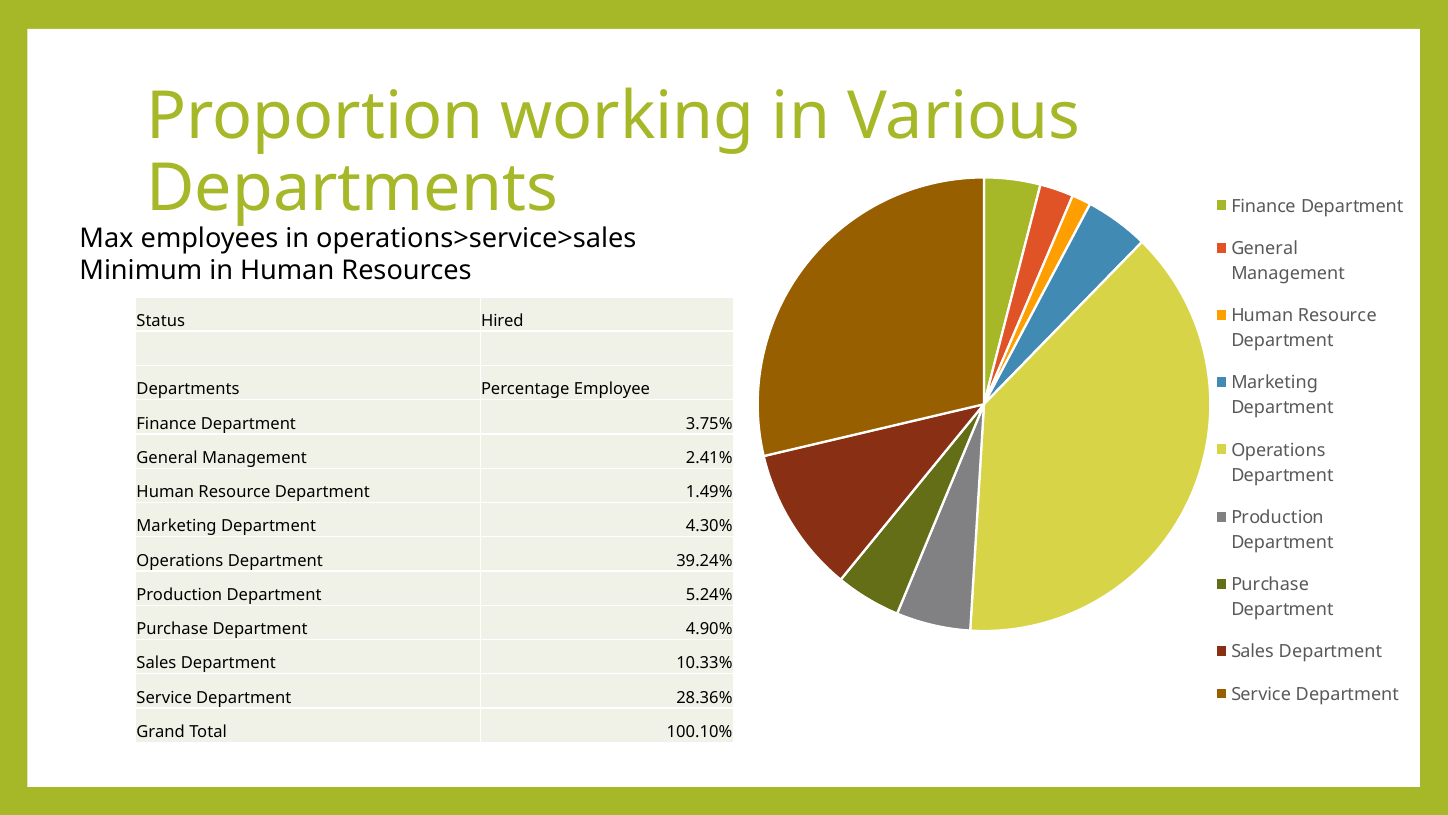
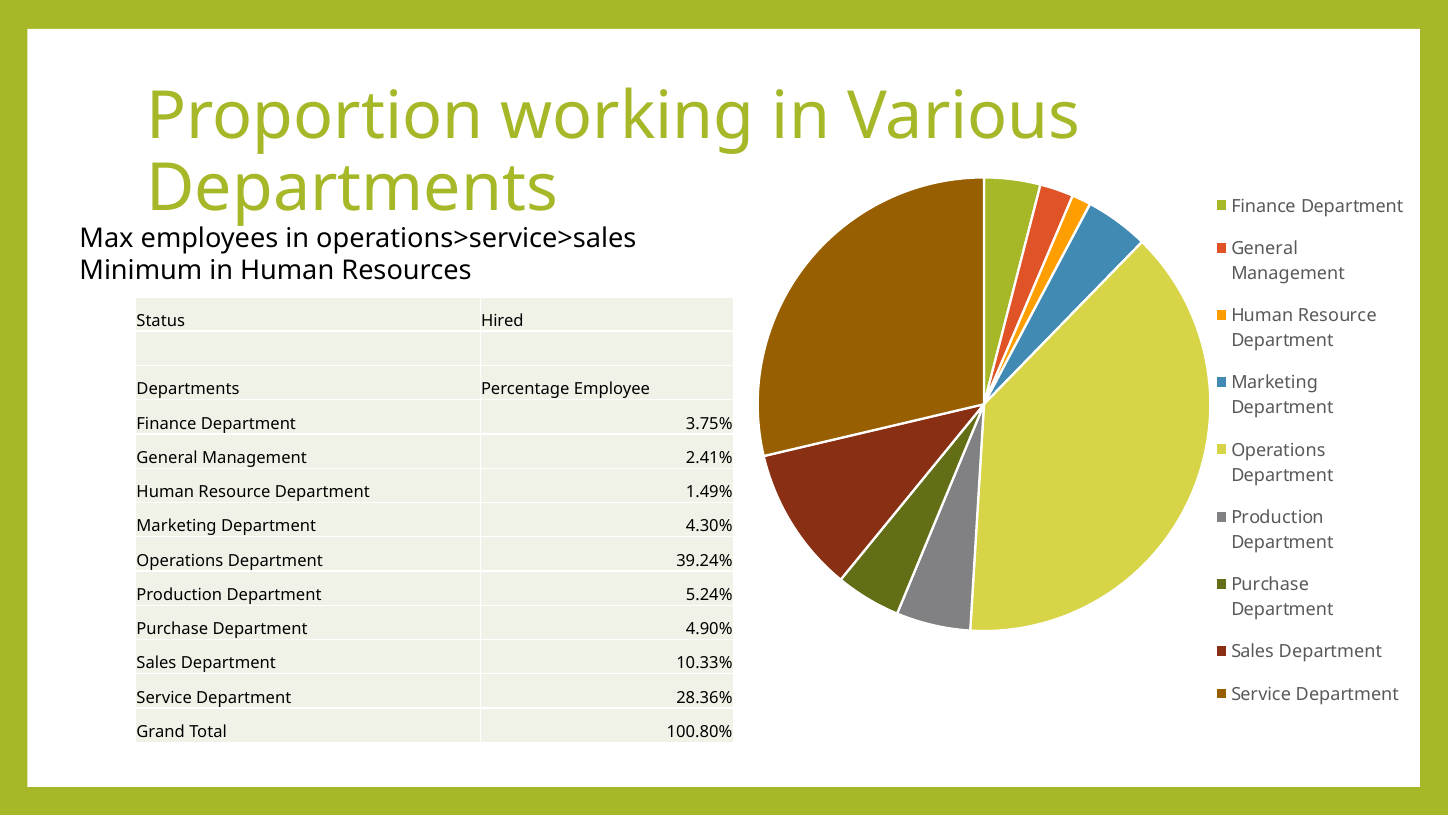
100.10%: 100.10% -> 100.80%
